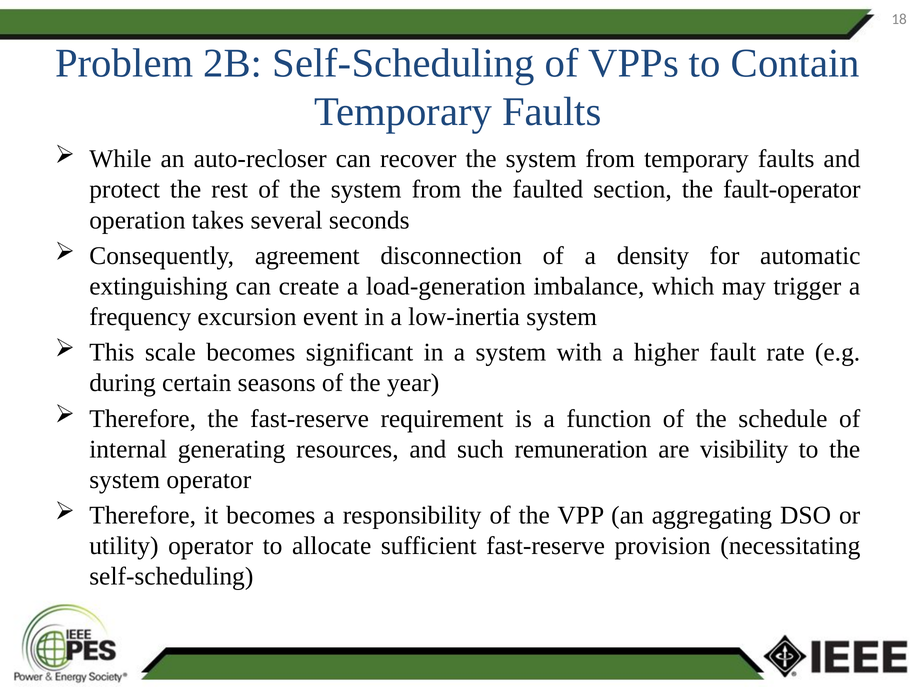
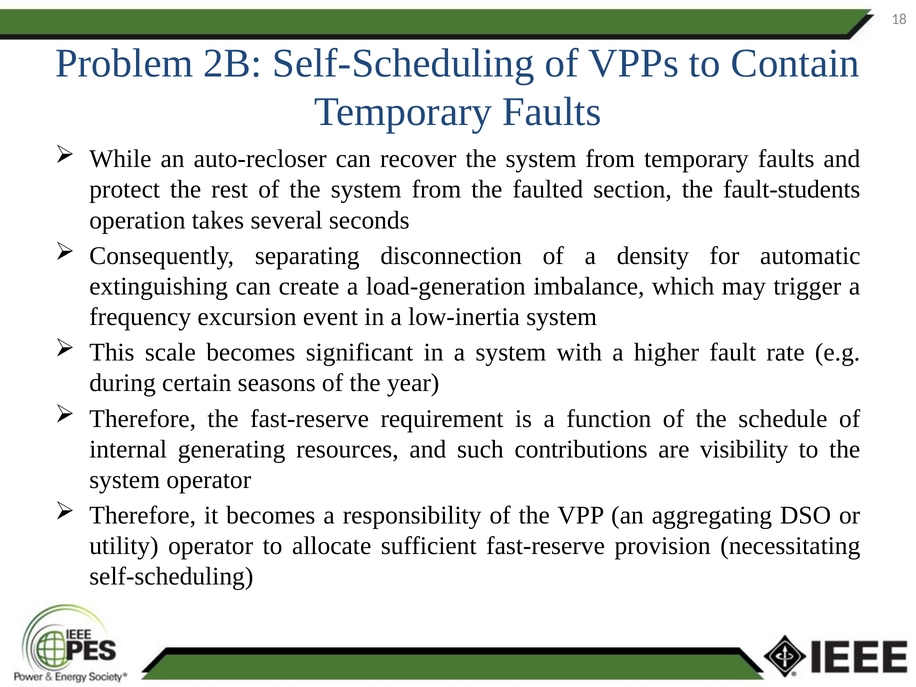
fault-operator: fault-operator -> fault-students
agreement: agreement -> separating
remuneration: remuneration -> contributions
